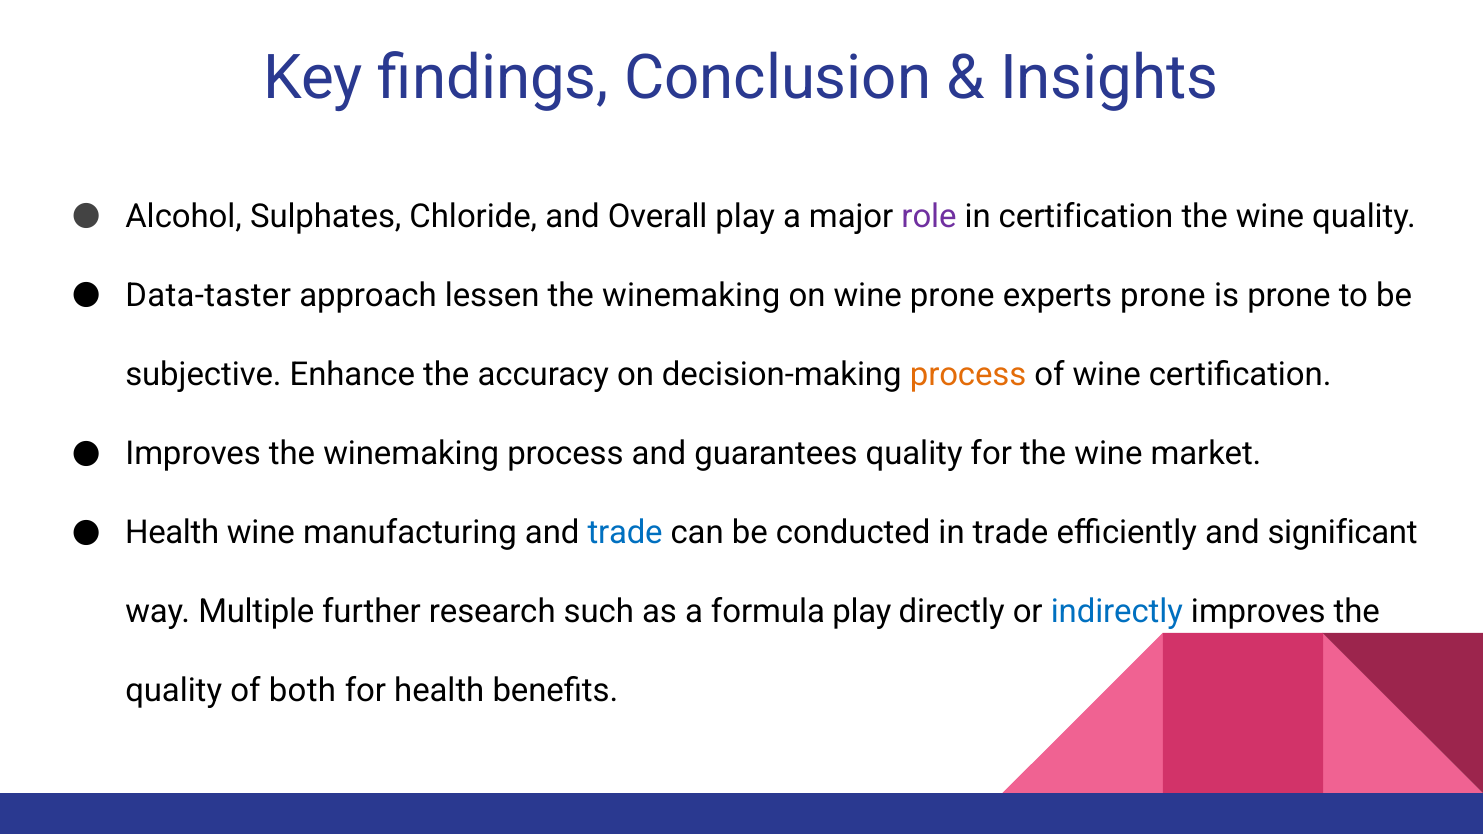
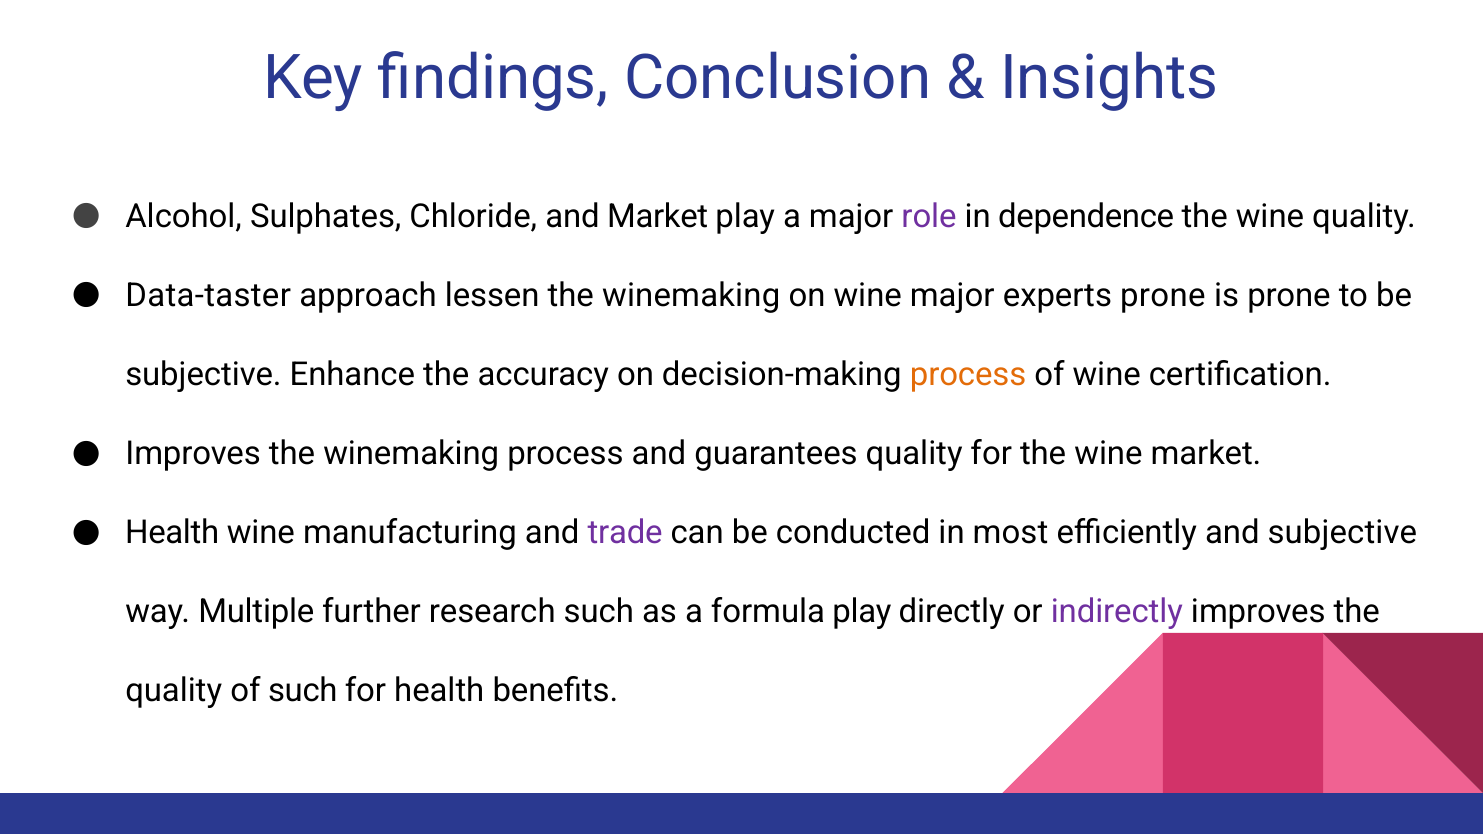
and Overall: Overall -> Market
in certification: certification -> dependence
wine prone: prone -> major
trade at (625, 532) colour: blue -> purple
in trade: trade -> most
and significant: significant -> subjective
indirectly colour: blue -> purple
of both: both -> such
